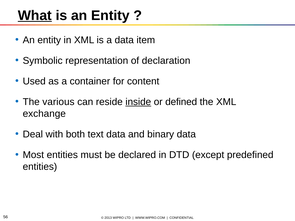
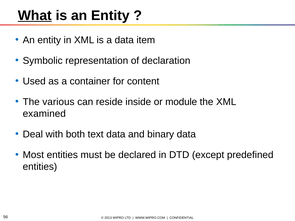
inside underline: present -> none
defined: defined -> module
exchange: exchange -> examined
